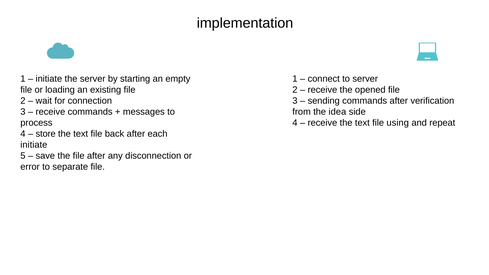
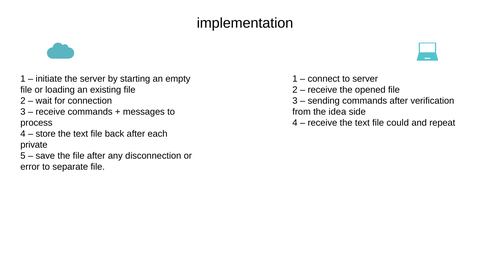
using: using -> could
initiate at (34, 145): initiate -> private
